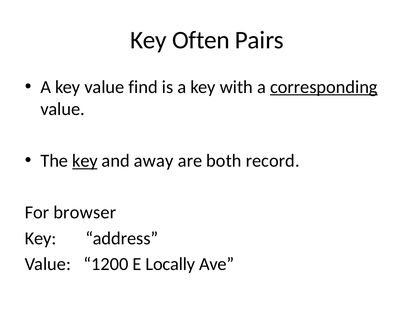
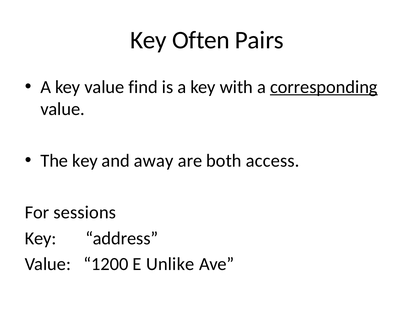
key at (85, 161) underline: present -> none
record: record -> access
browser: browser -> sessions
Locally: Locally -> Unlike
